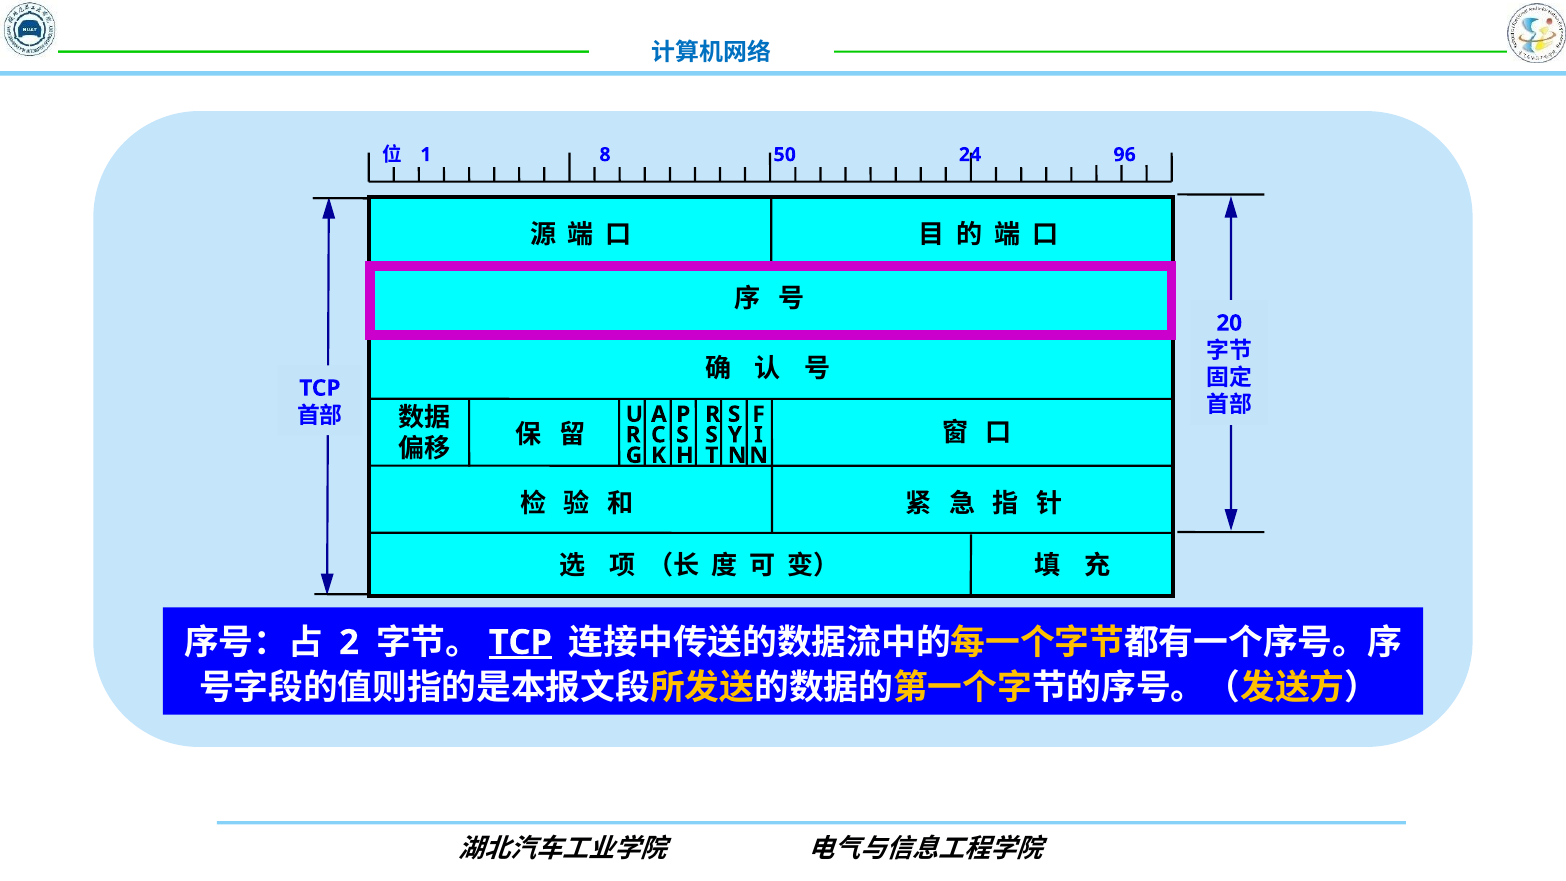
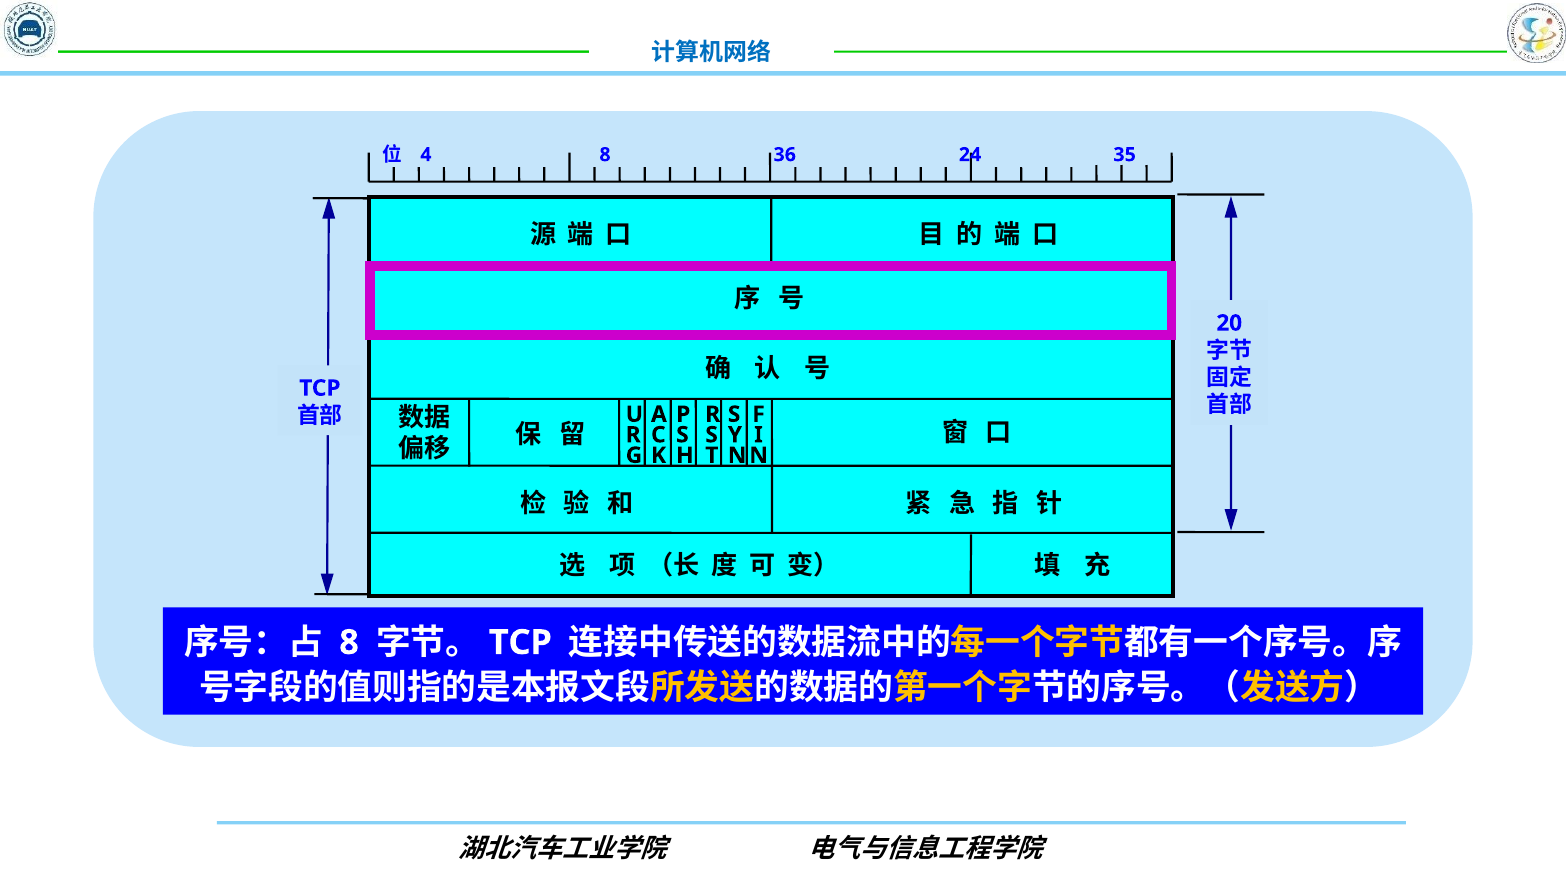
1: 1 -> 4
50: 50 -> 36
96: 96 -> 35
2 at (349, 642): 2 -> 8
TCP at (520, 642) underline: present -> none
